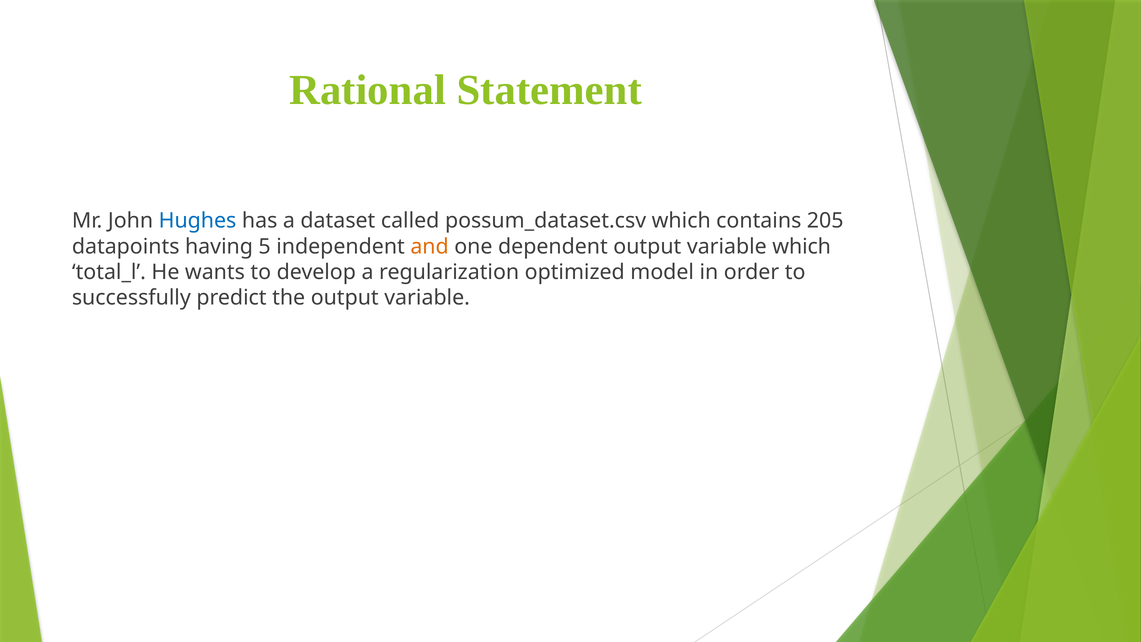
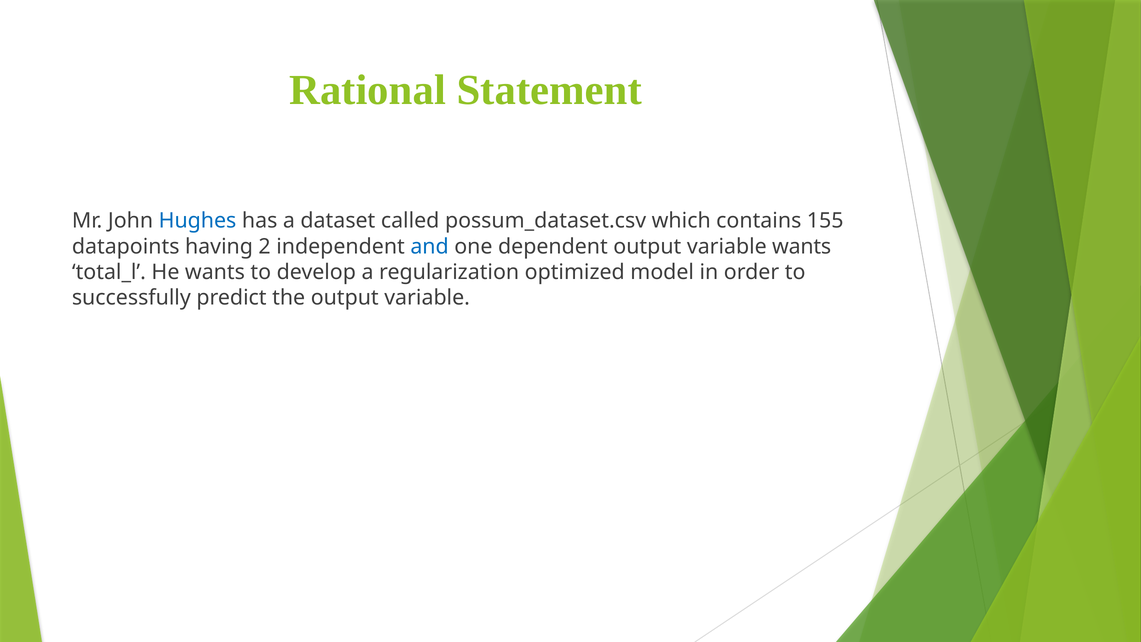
205: 205 -> 155
5: 5 -> 2
and colour: orange -> blue
variable which: which -> wants
